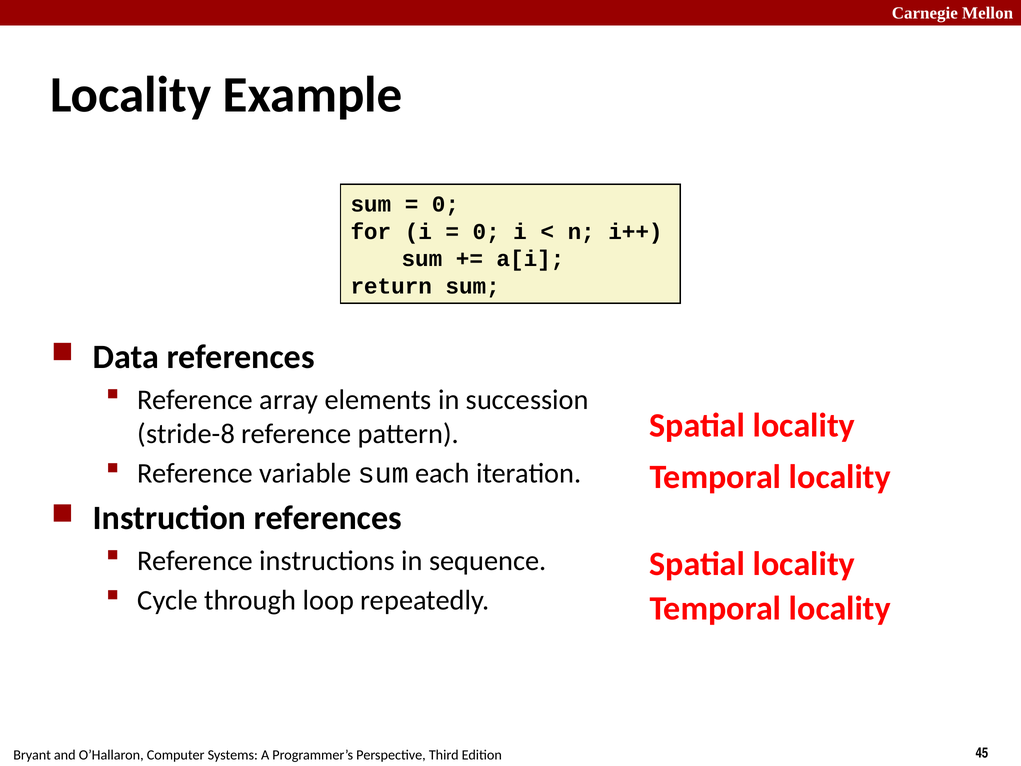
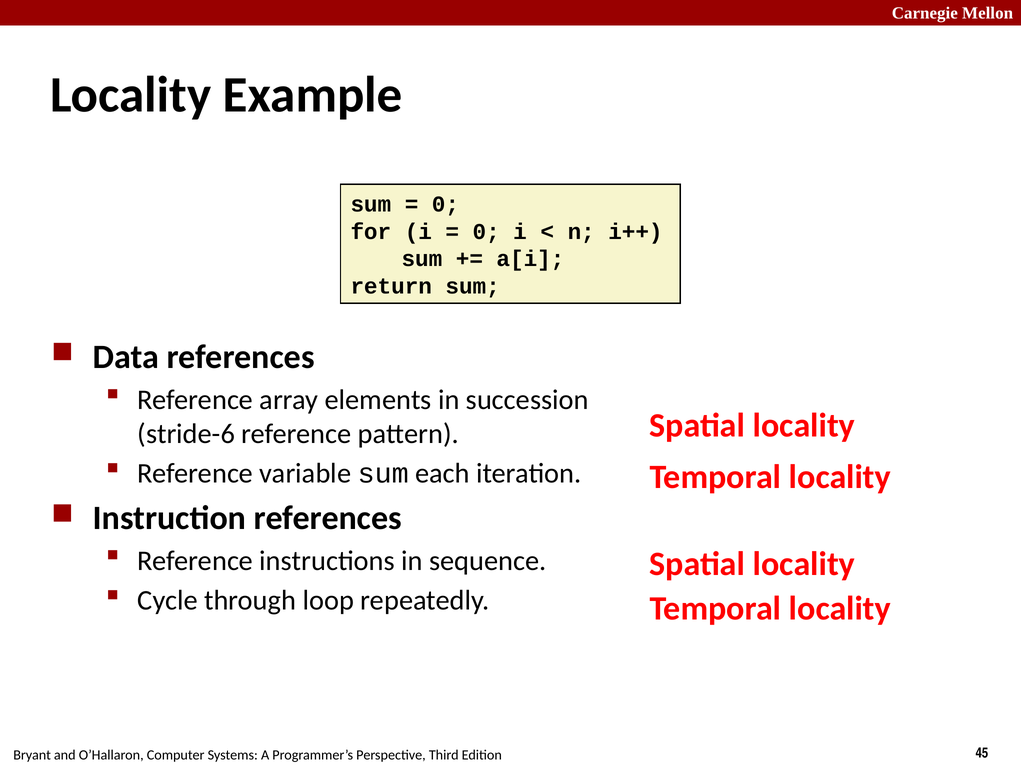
stride-8: stride-8 -> stride-6
